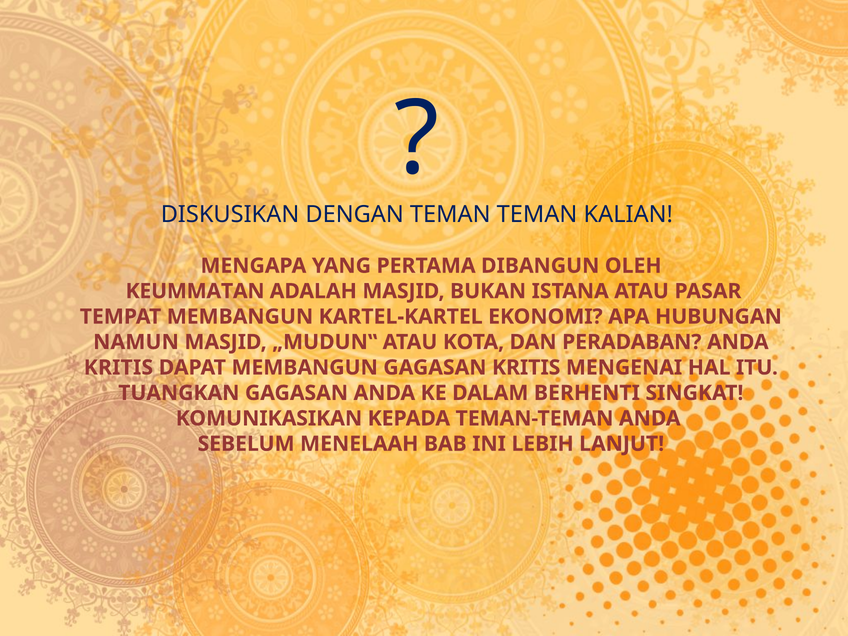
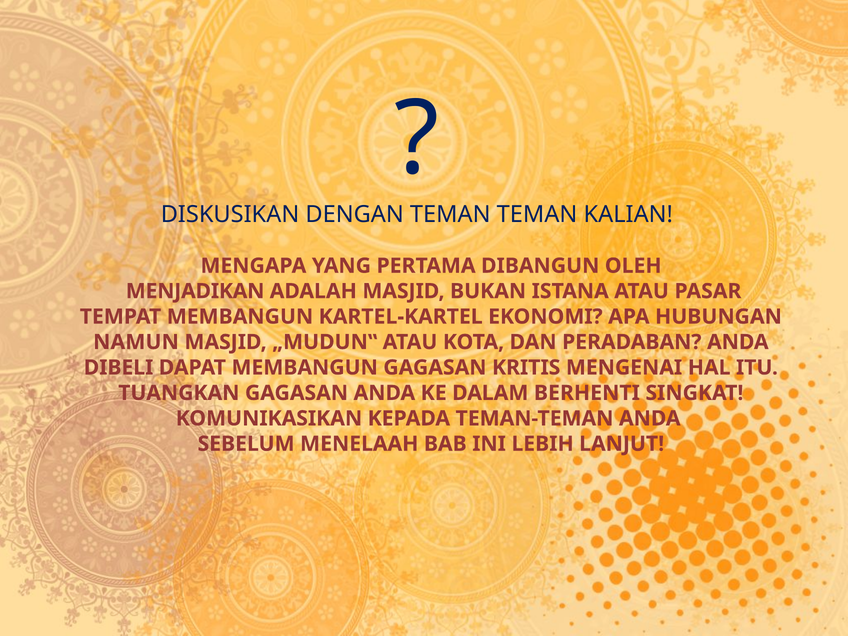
KEUMMATAN: KEUMMATAN -> MENJADIKAN
KRITIS at (118, 368): KRITIS -> DIBELI
